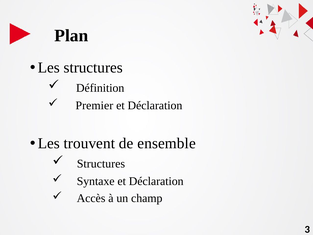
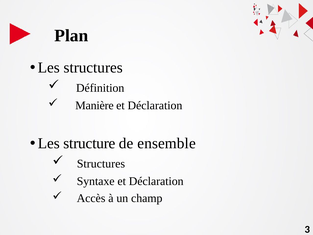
Premier: Premier -> Manière
trouvent: trouvent -> structure
